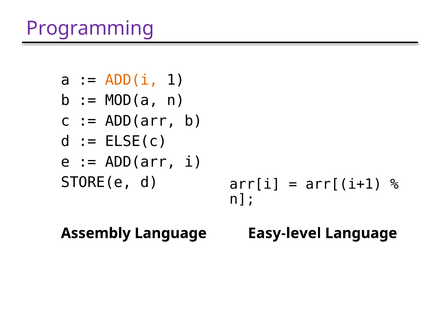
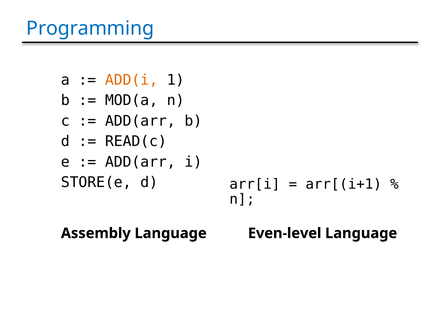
Programming colour: purple -> blue
ELSE(c: ELSE(c -> READ(c
Easy-level: Easy-level -> Even-level
